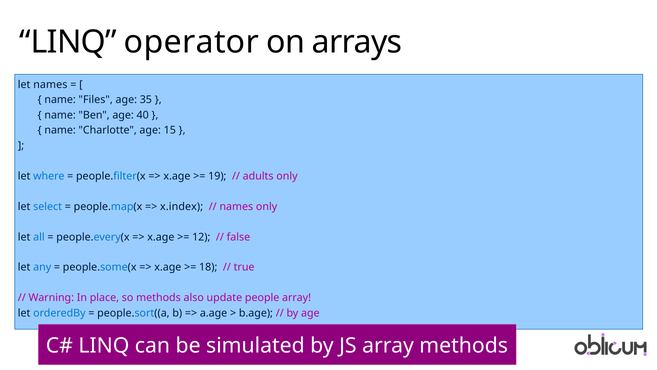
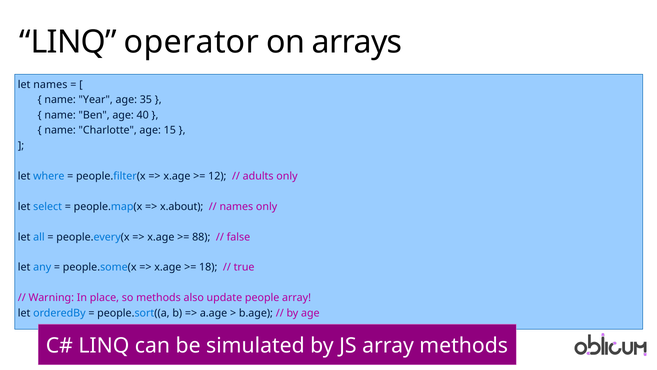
Files: Files -> Year
19: 19 -> 12
x.index: x.index -> x.about
12: 12 -> 88
